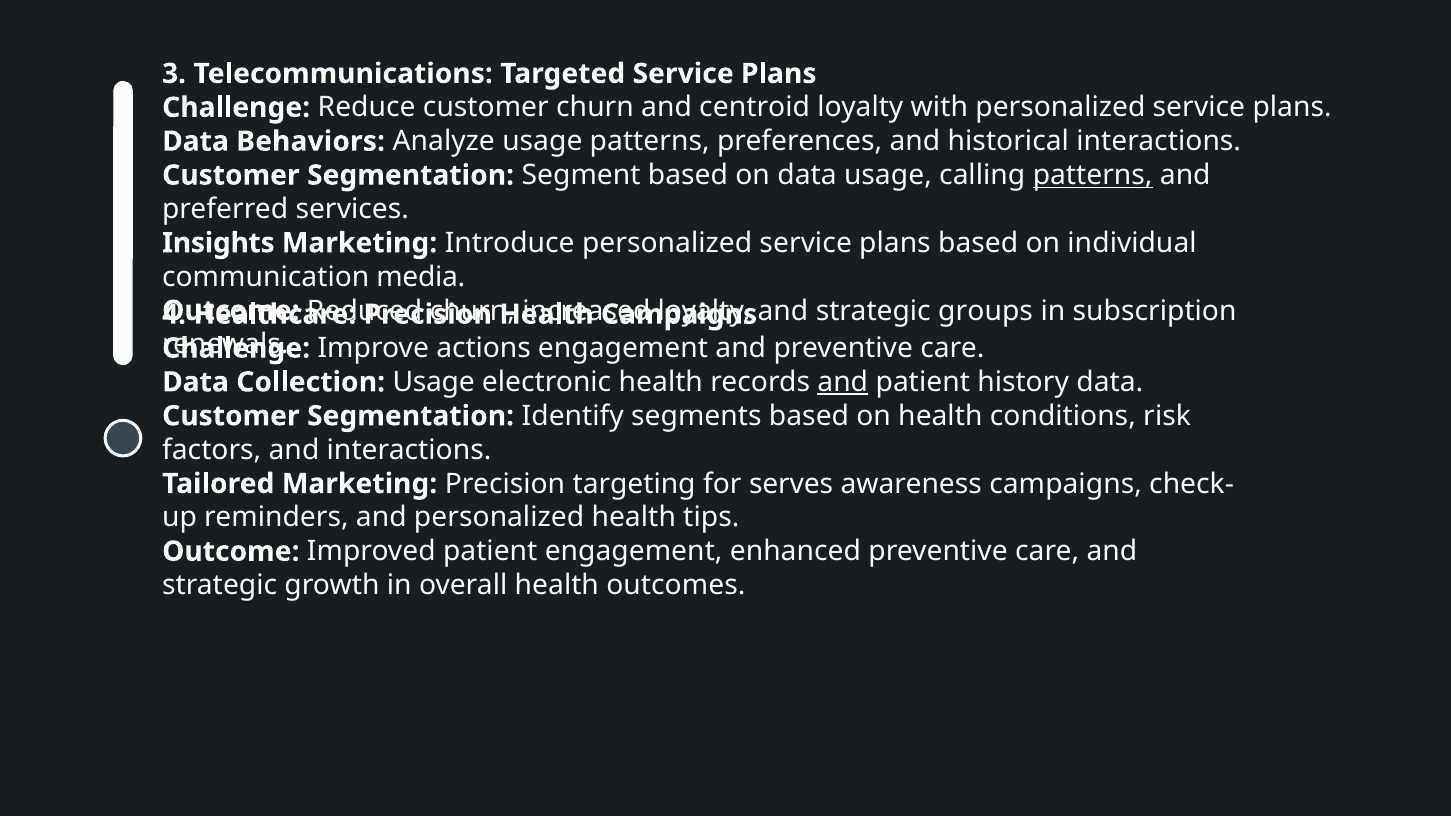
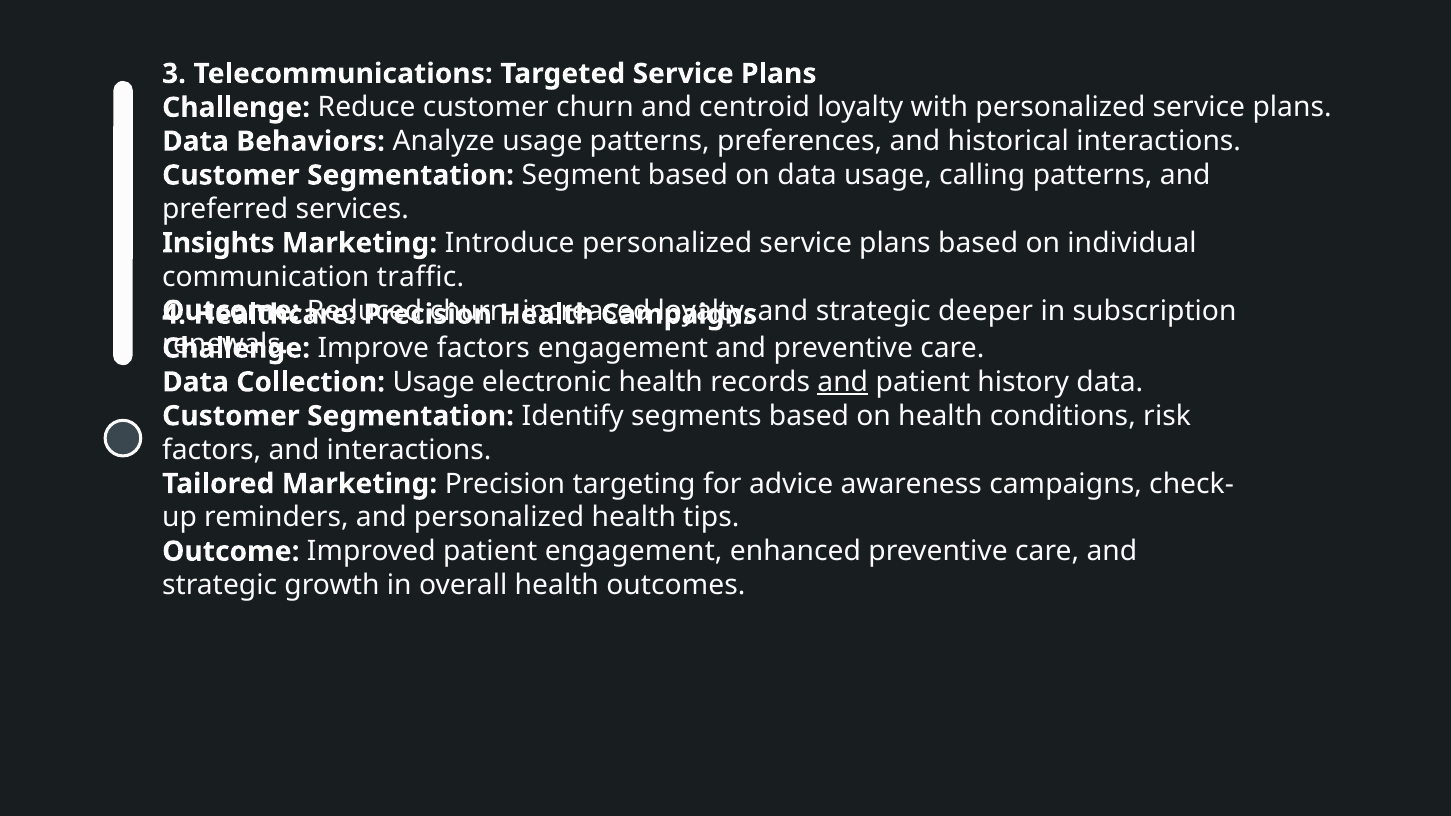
patterns at (1093, 175) underline: present -> none
media: media -> traffic
groups: groups -> deeper
Improve actions: actions -> factors
serves: serves -> advice
